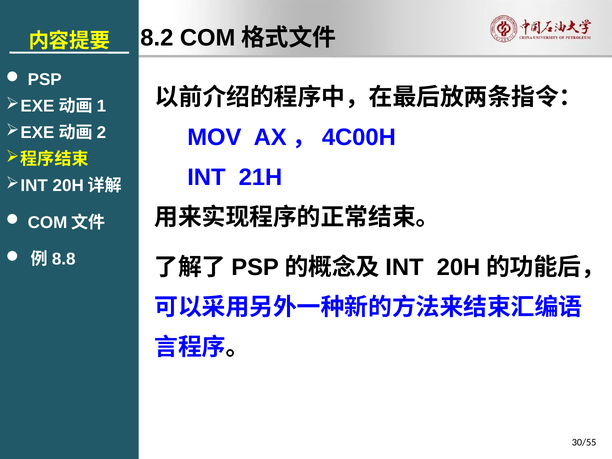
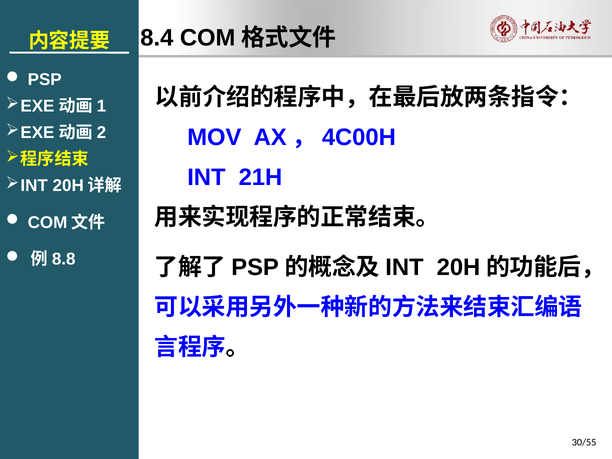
8.2: 8.2 -> 8.4
